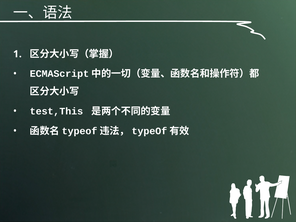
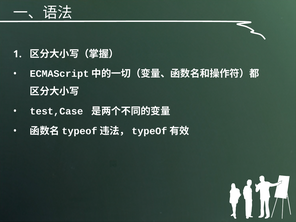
test,This: test,This -> test,Case
